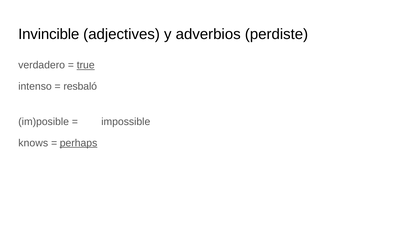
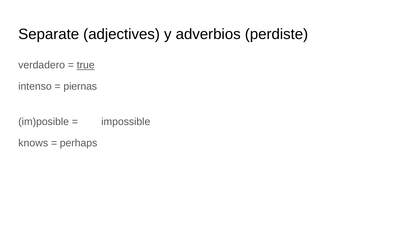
Invincible: Invincible -> Separate
resbaló: resbaló -> piernas
perhaps underline: present -> none
